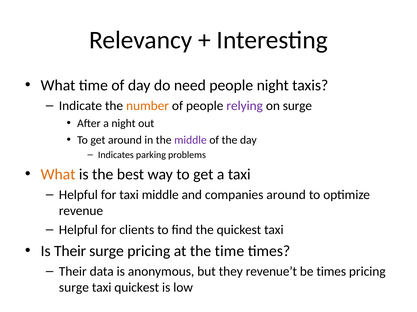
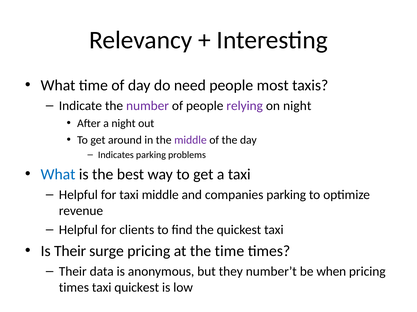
people night: night -> most
number colour: orange -> purple
on surge: surge -> night
What at (58, 175) colour: orange -> blue
companies around: around -> parking
revenue’t: revenue’t -> number’t
be times: times -> when
surge at (74, 288): surge -> times
